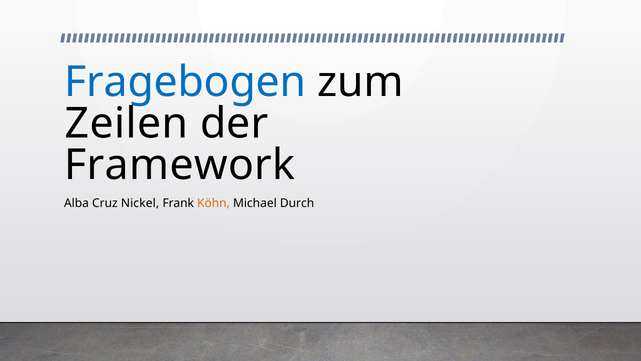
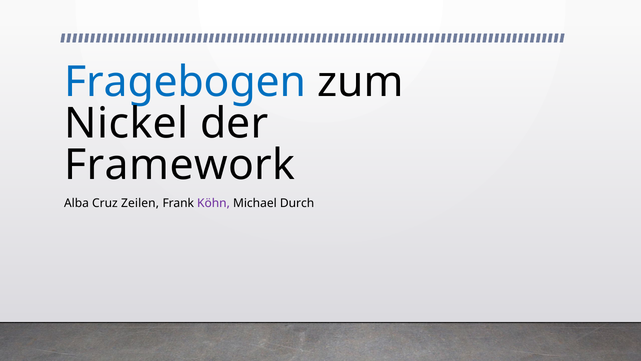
Zeilen: Zeilen -> Nickel
Nickel: Nickel -> Zeilen
Köhn colour: orange -> purple
